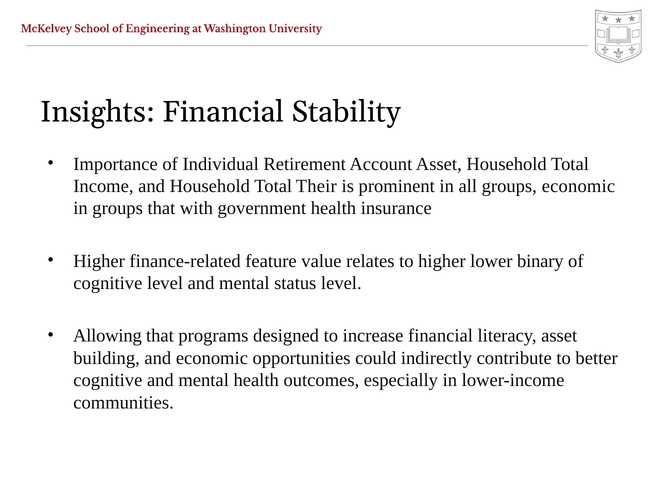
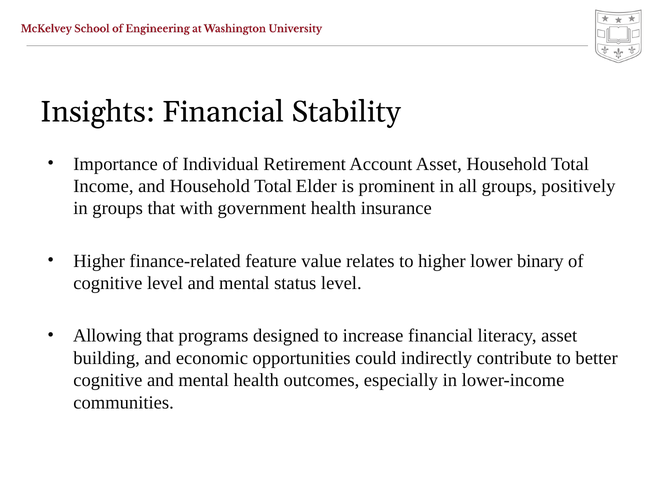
Their: Their -> Elder
groups economic: economic -> positively
